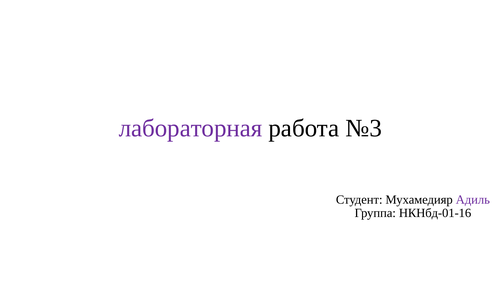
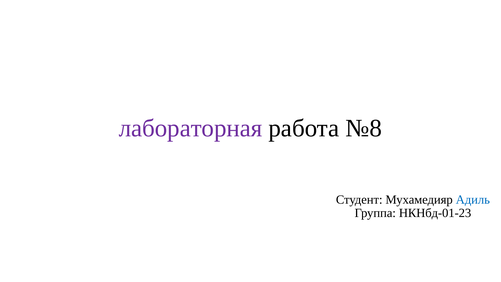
№3: №3 -> №8
Адиль colour: purple -> blue
НКНбд-01-16: НКНбд-01-16 -> НКНбд-01-23
